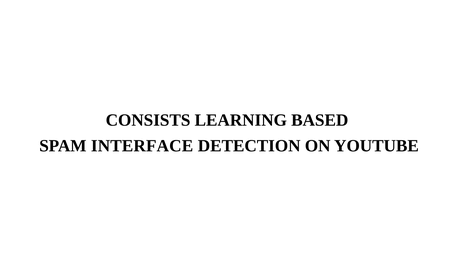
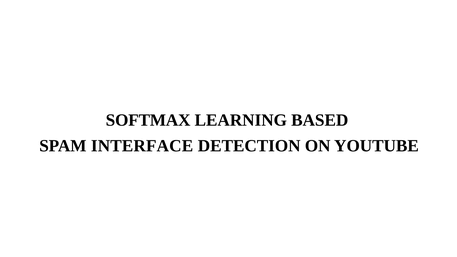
CONSISTS: CONSISTS -> SOFTMAX
